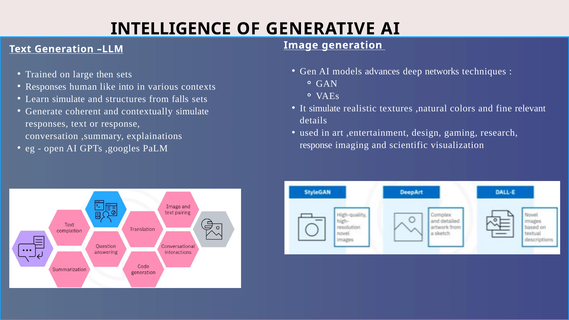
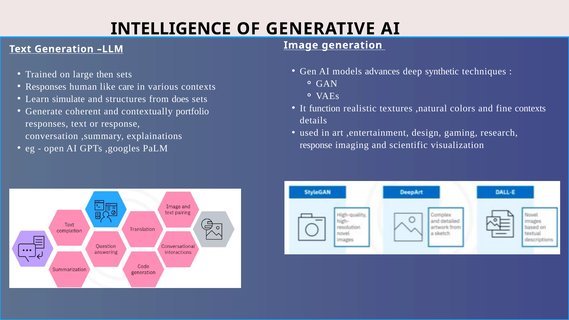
networks: networks -> synthetic
into: into -> care
falls: falls -> does
It simulate: simulate -> function
fine relevant: relevant -> contexts
contextually simulate: simulate -> portfolio
